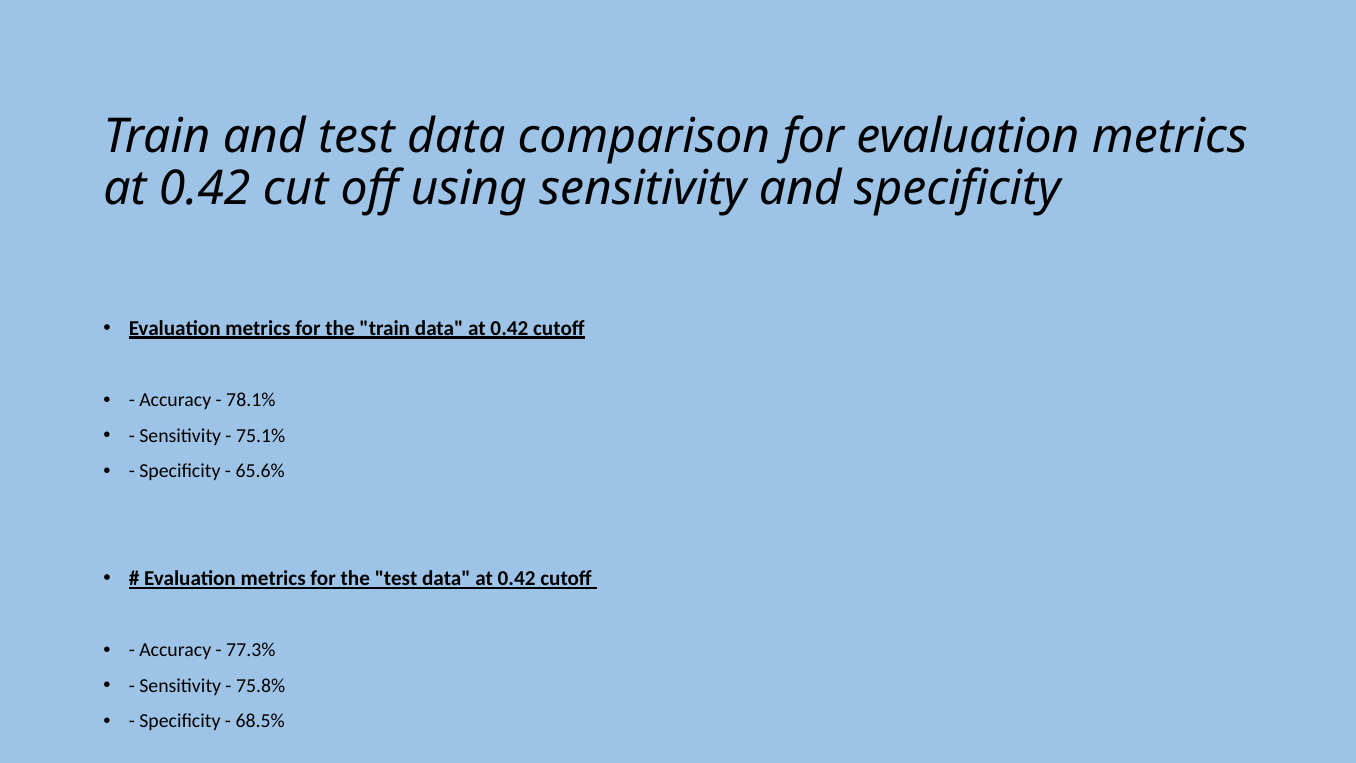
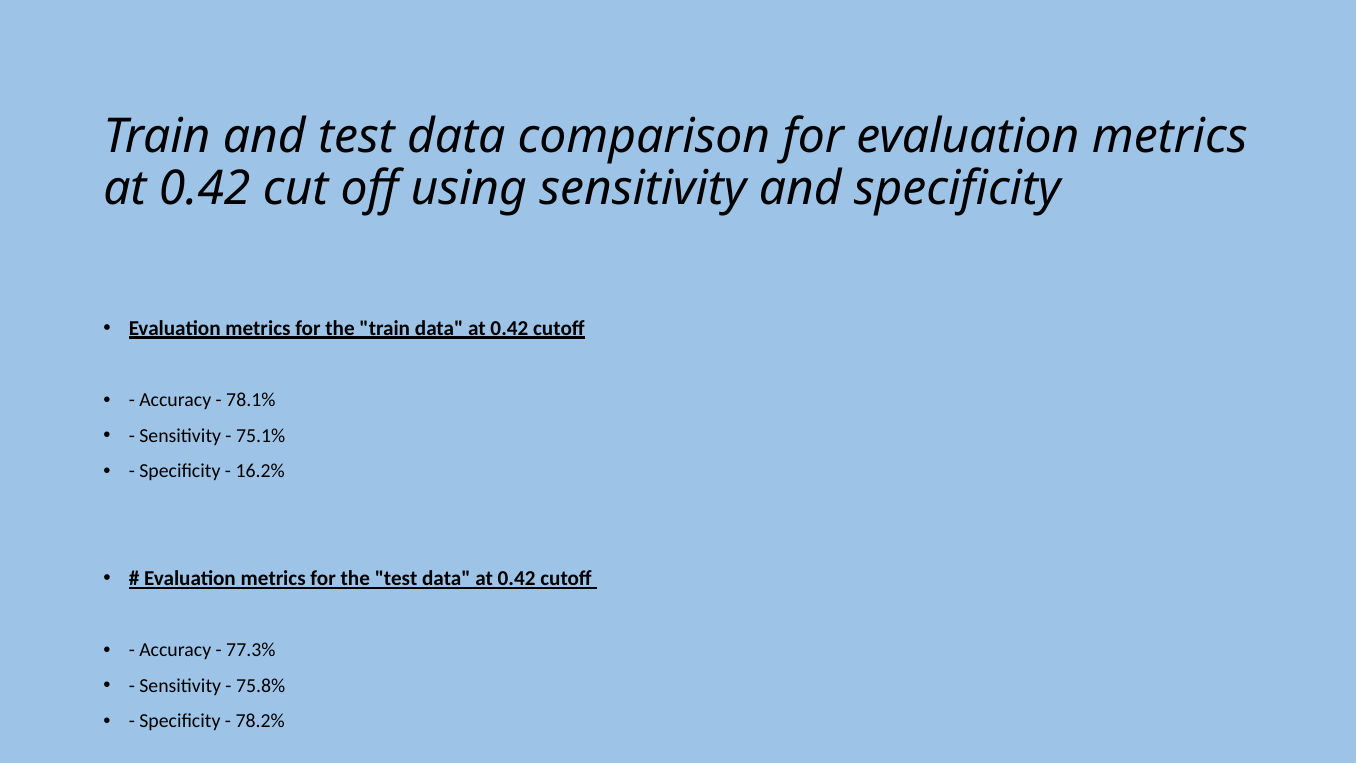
65.6%: 65.6% -> 16.2%
68.5%: 68.5% -> 78.2%
